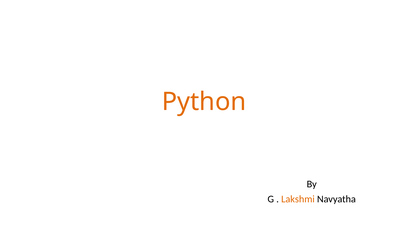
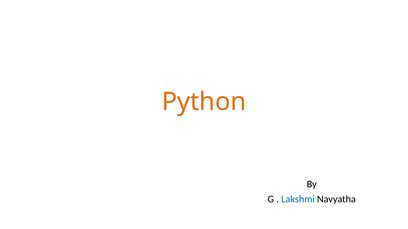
Lakshmi colour: orange -> blue
